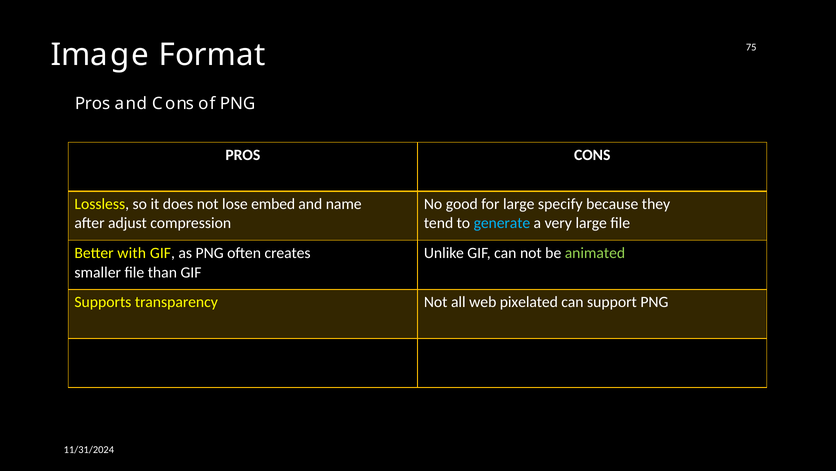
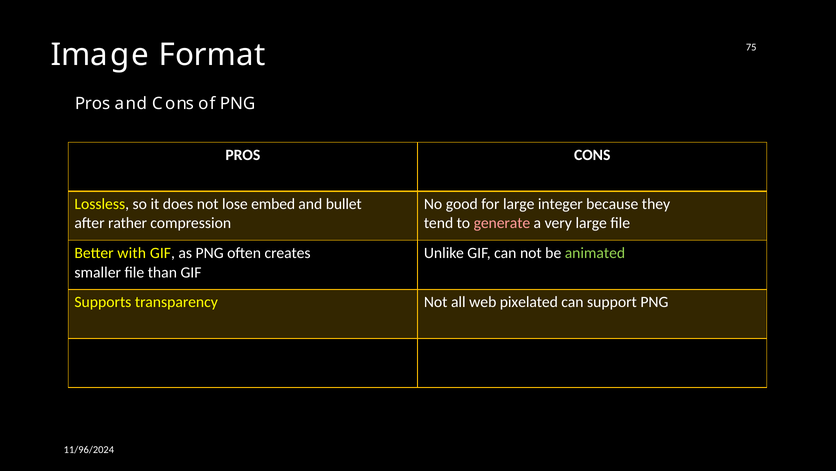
name: name -> bullet
specify: specify -> integer
adjust: adjust -> rather
generate colour: light blue -> pink
11/31/2024: 11/31/2024 -> 11/96/2024
